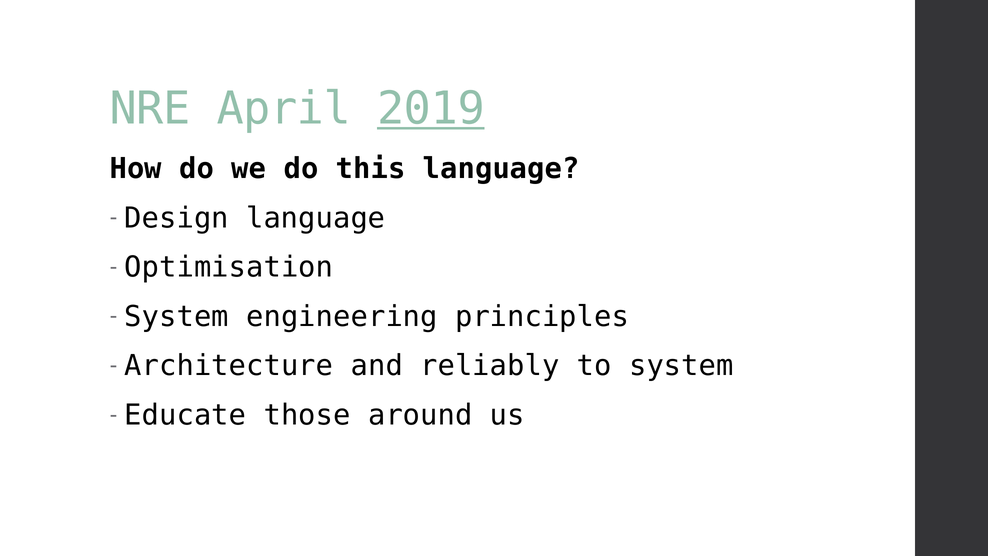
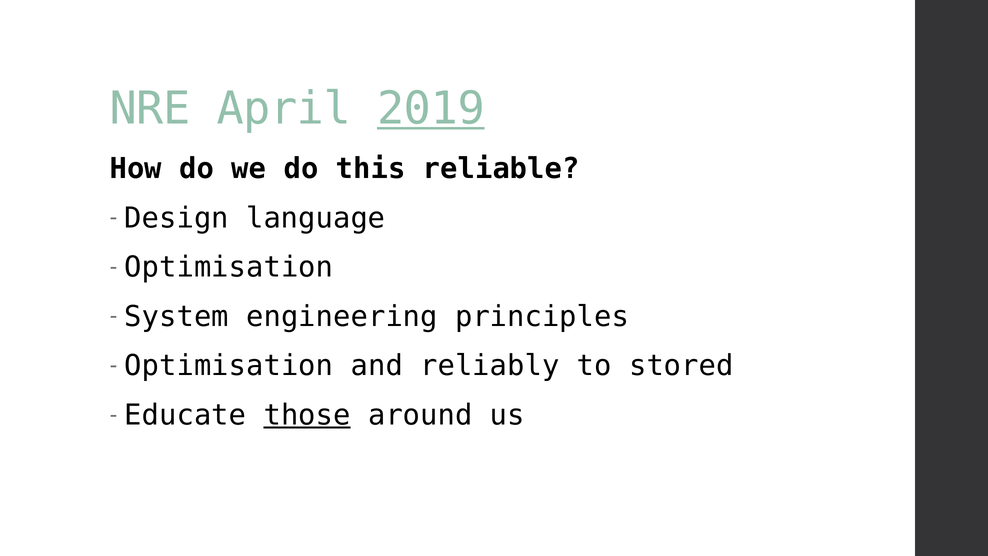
this language: language -> reliable
Architecture at (229, 366): Architecture -> Optimisation
to system: system -> stored
those underline: none -> present
